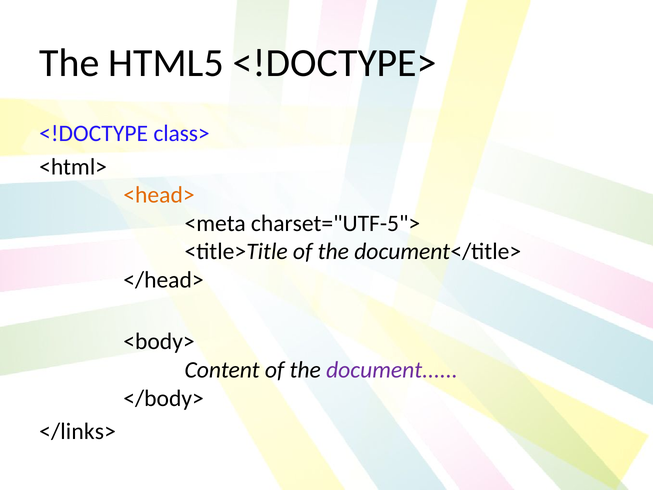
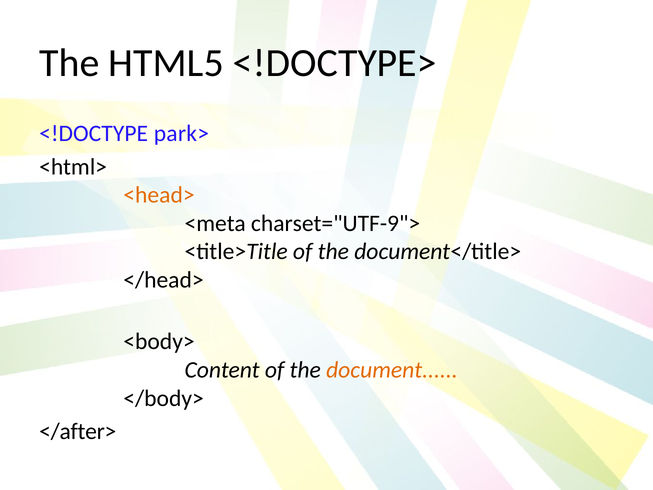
class>: class> -> park>
charset="UTF-5">: charset="UTF-5"> -> charset="UTF-9">
document colour: purple -> orange
</links>: </links> -> </after>
